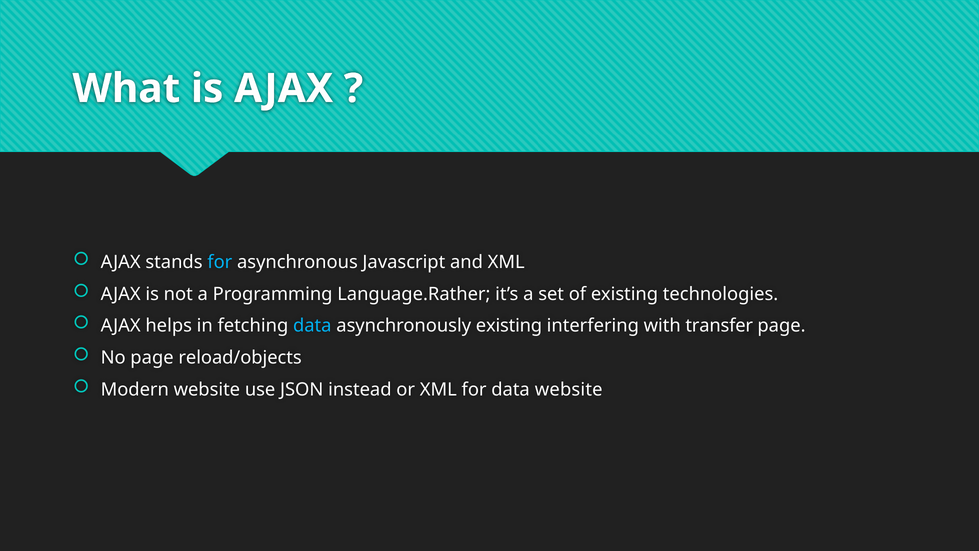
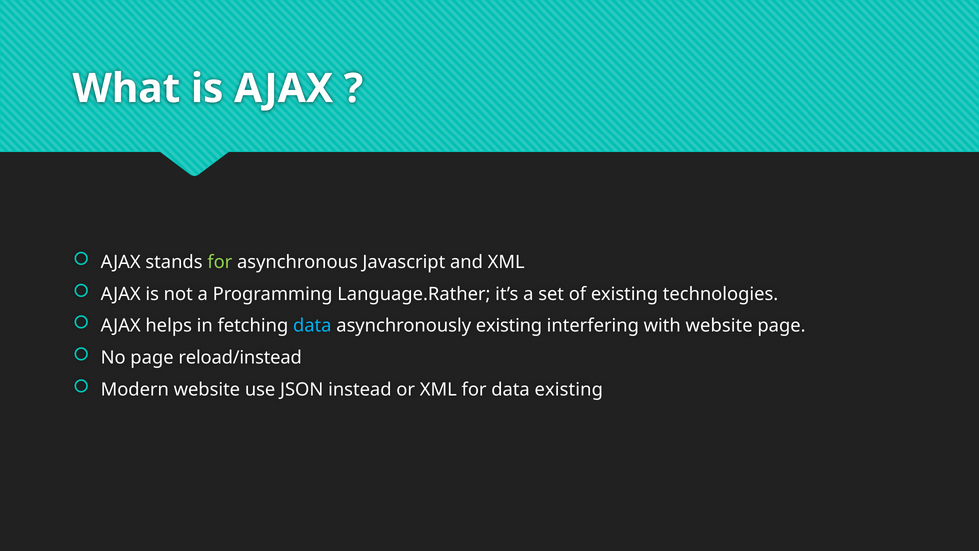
for at (220, 262) colour: light blue -> light green
with transfer: transfer -> website
reload/objects: reload/objects -> reload/instead
data website: website -> existing
